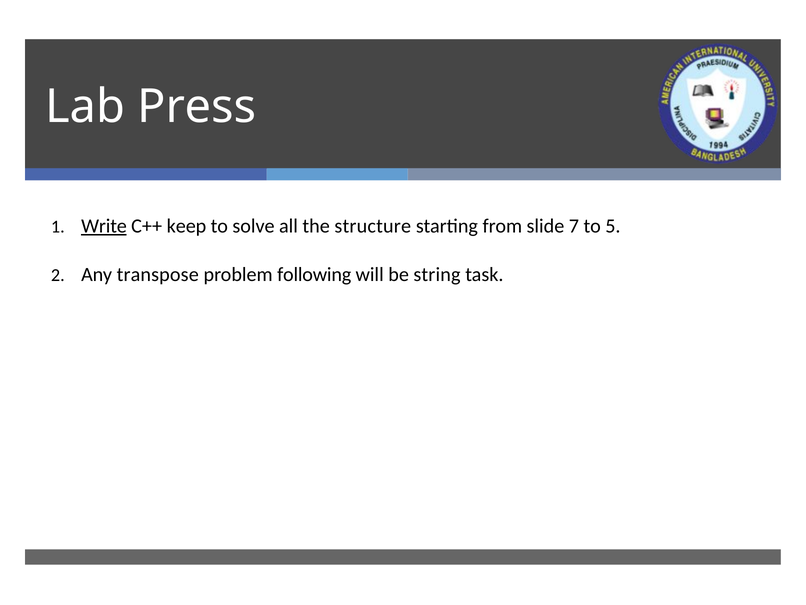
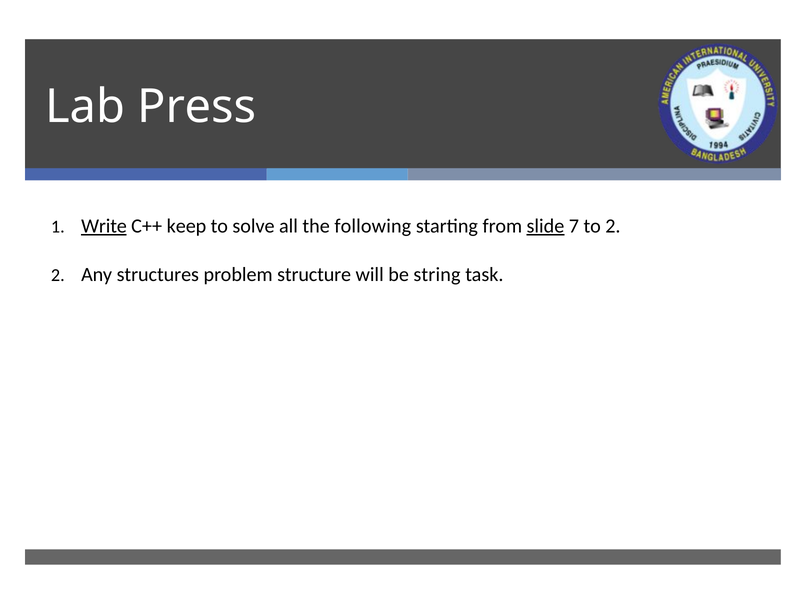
structure: structure -> following
slide underline: none -> present
to 5: 5 -> 2
transpose: transpose -> structures
following: following -> structure
